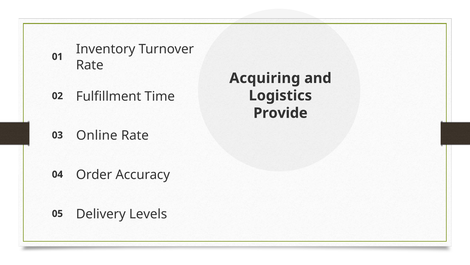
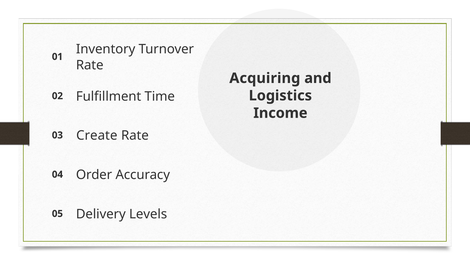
Provide: Provide -> Income
Online: Online -> Create
